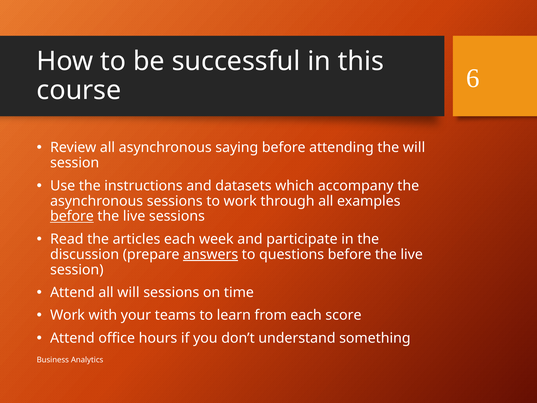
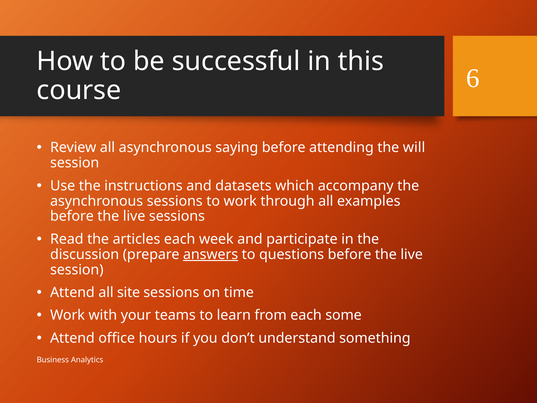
before at (72, 216) underline: present -> none
all will: will -> site
score: score -> some
